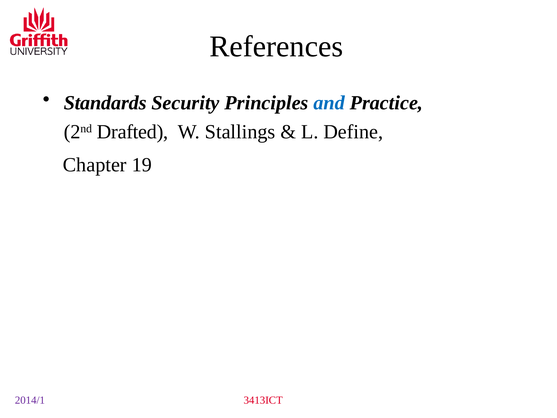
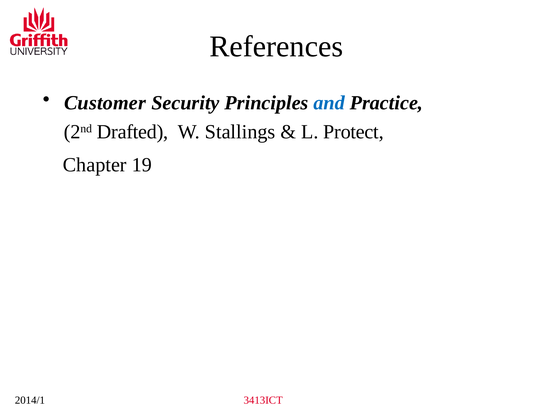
Standards: Standards -> Customer
Define: Define -> Protect
2014/1 colour: purple -> black
